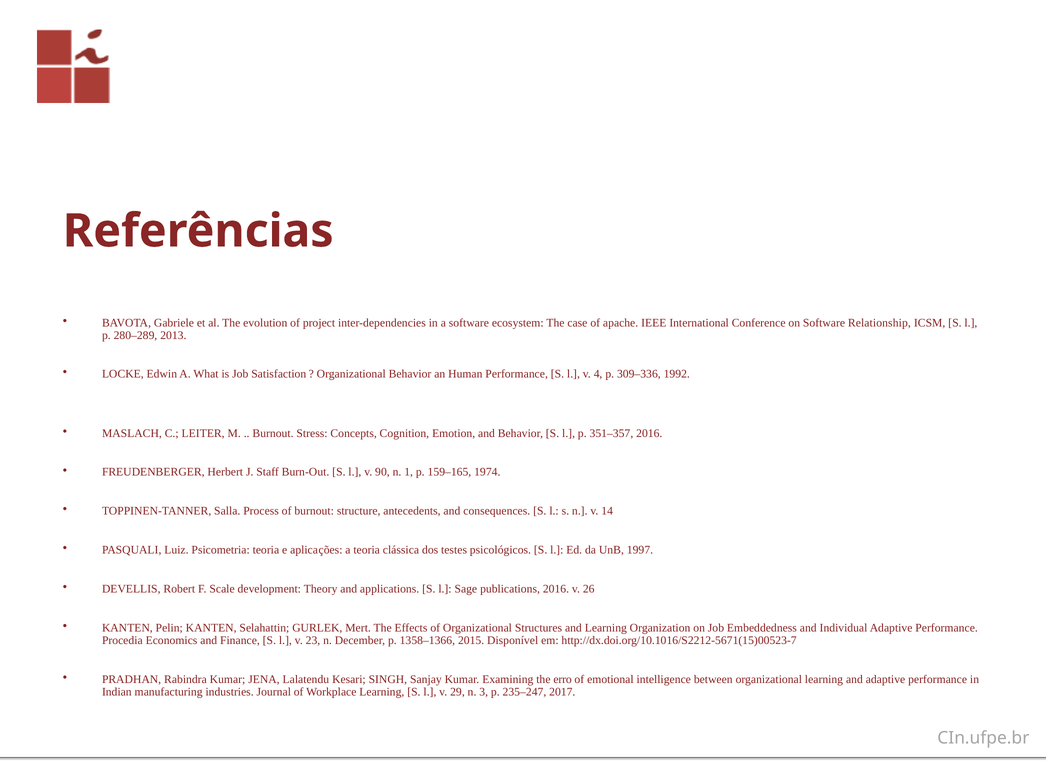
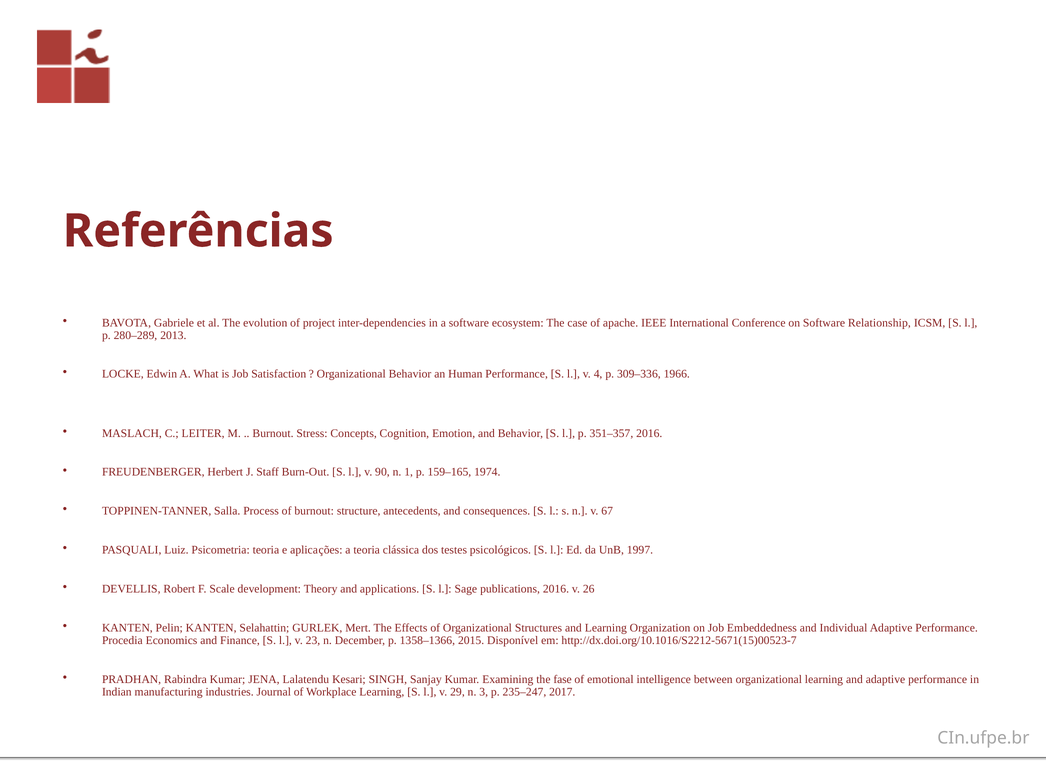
1992: 1992 -> 1966
14: 14 -> 67
erro: erro -> fase
